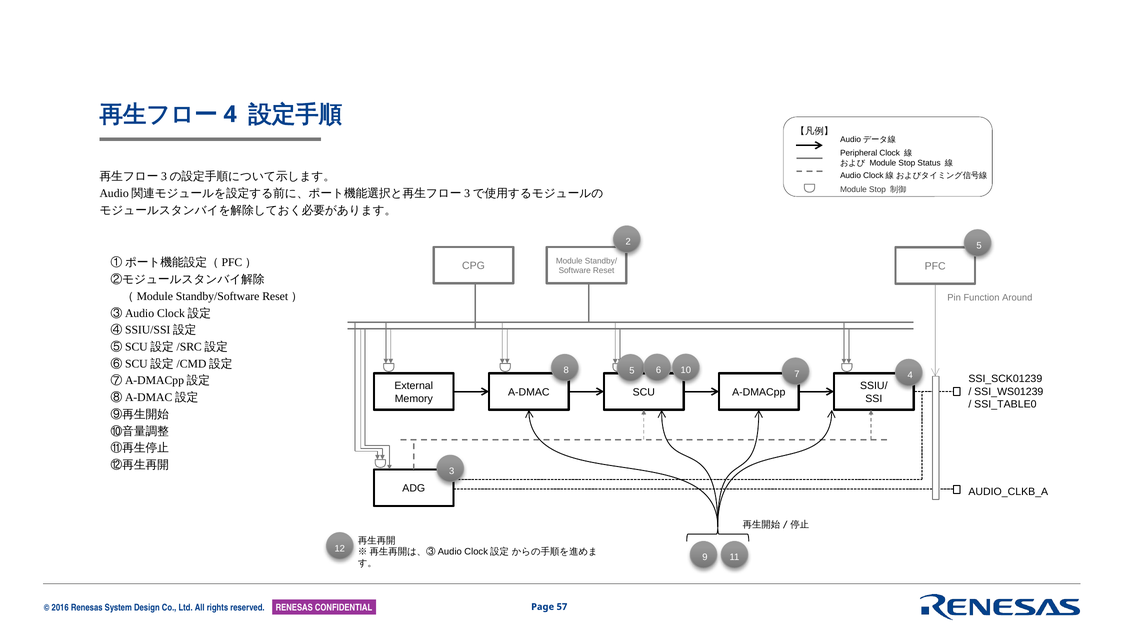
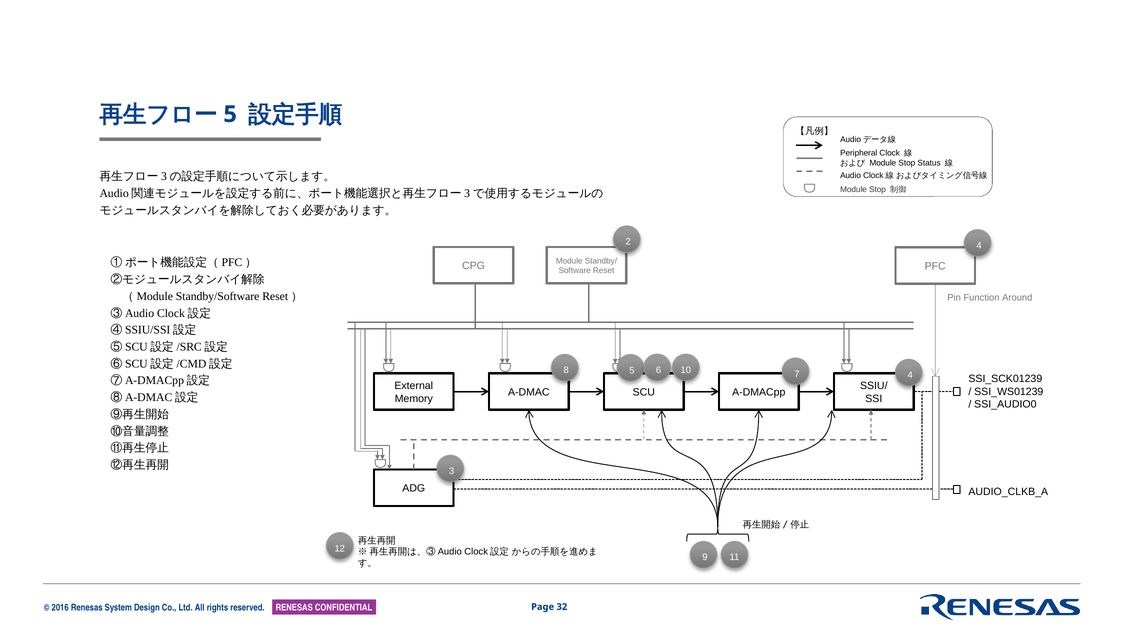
4 at (230, 114): 4 -> 5
2 5: 5 -> 4
SSI_TABLE0: SSI_TABLE0 -> SSI_AUDIO0
57: 57 -> 32
